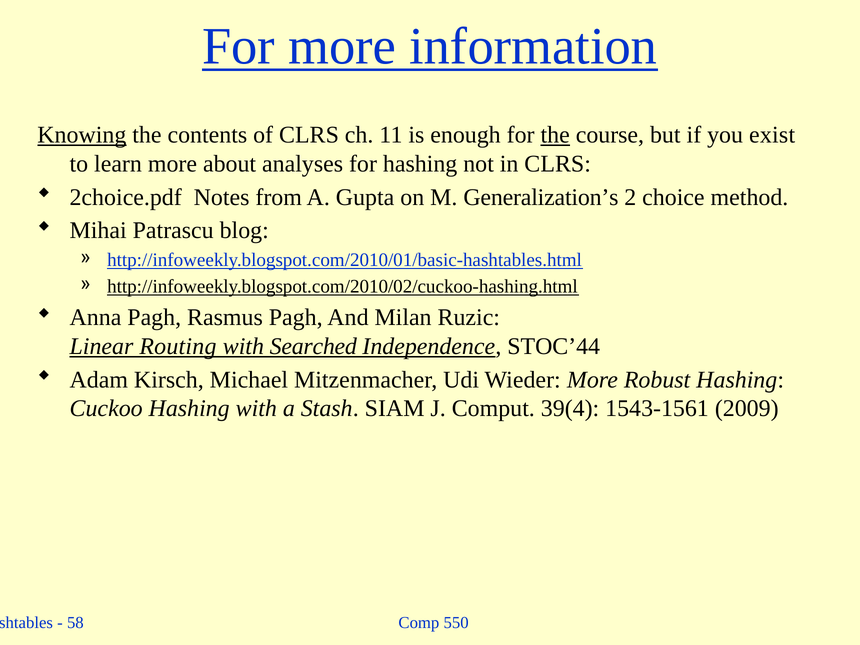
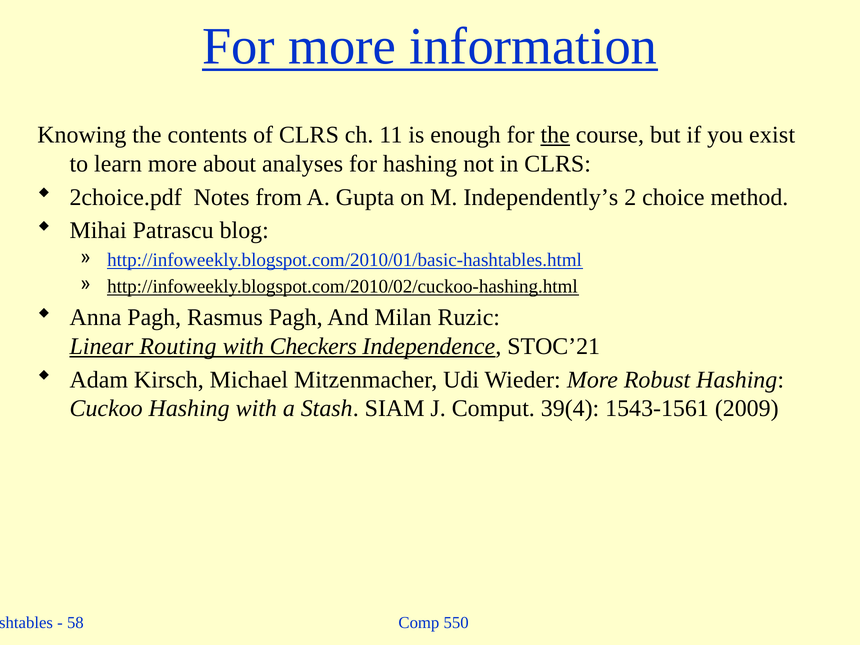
Knowing underline: present -> none
Generalization’s: Generalization’s -> Independently’s
Searched: Searched -> Checkers
STOC’44: STOC’44 -> STOC’21
